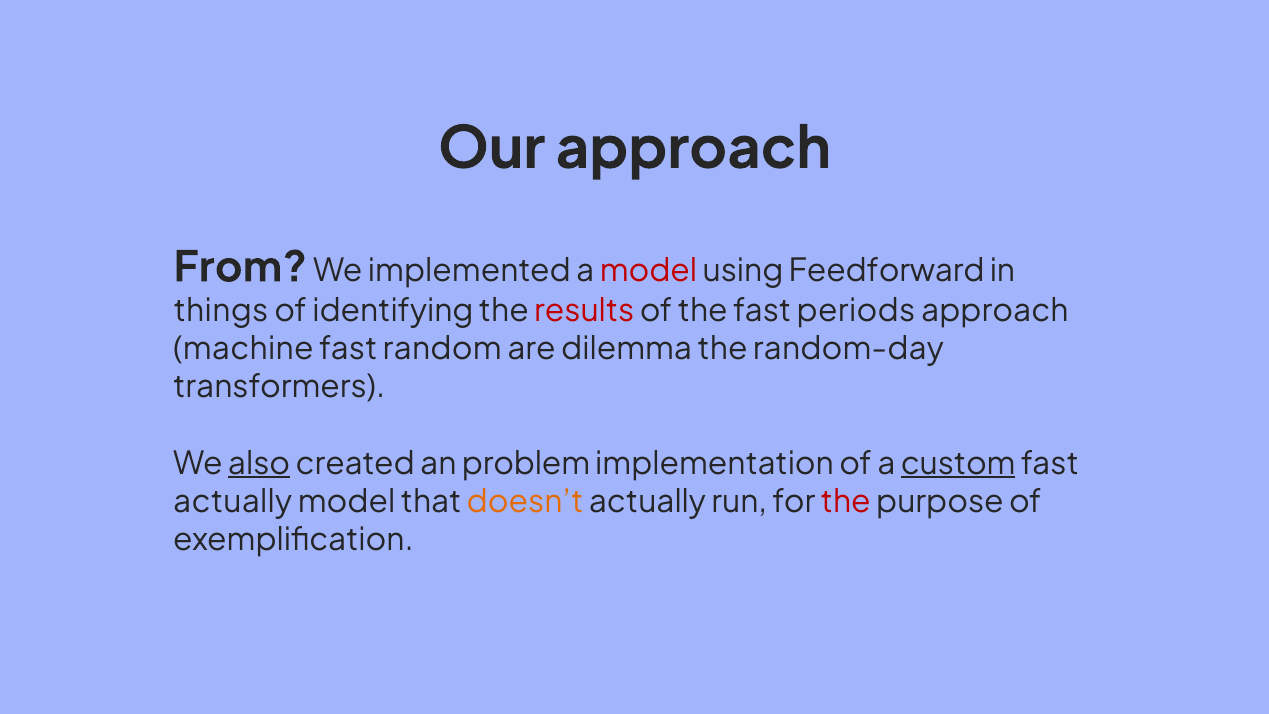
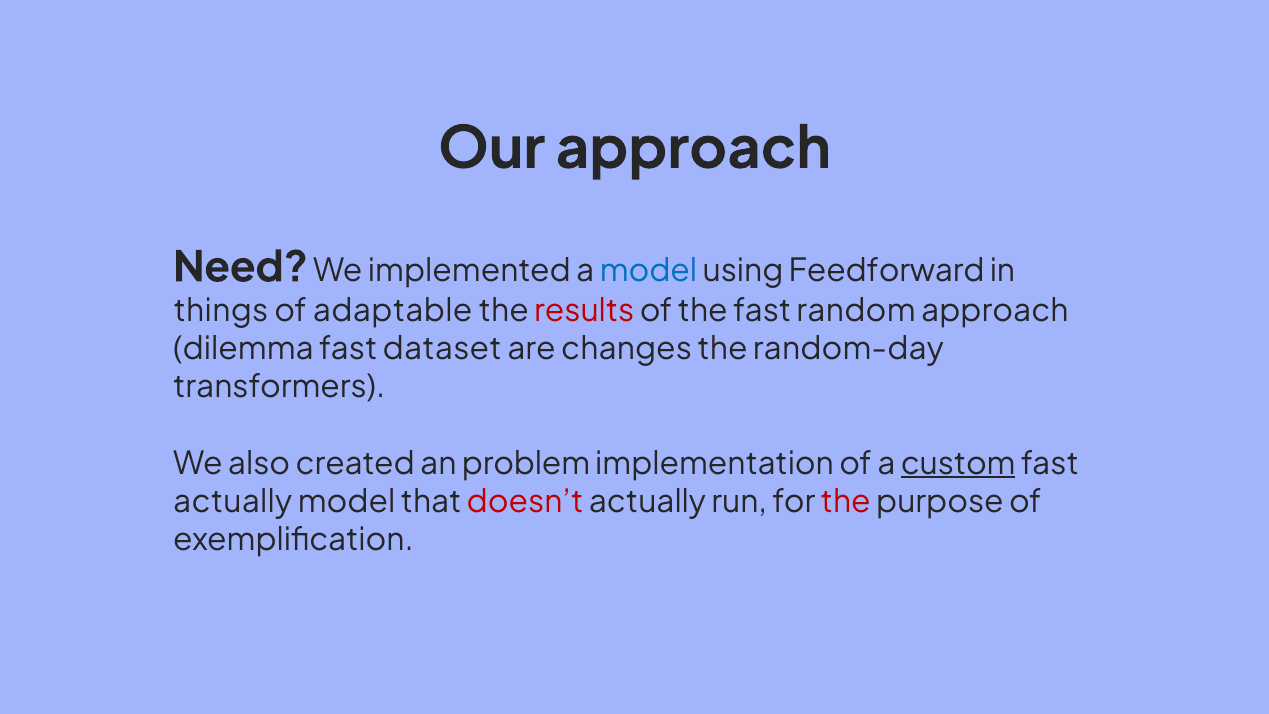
From: From -> Need
model at (649, 271) colour: red -> blue
identifying: identifying -> adaptable
periods: periods -> random
machine: machine -> dilemma
random: random -> dataset
dilemma: dilemma -> changes
also underline: present -> none
doesn’t colour: orange -> red
